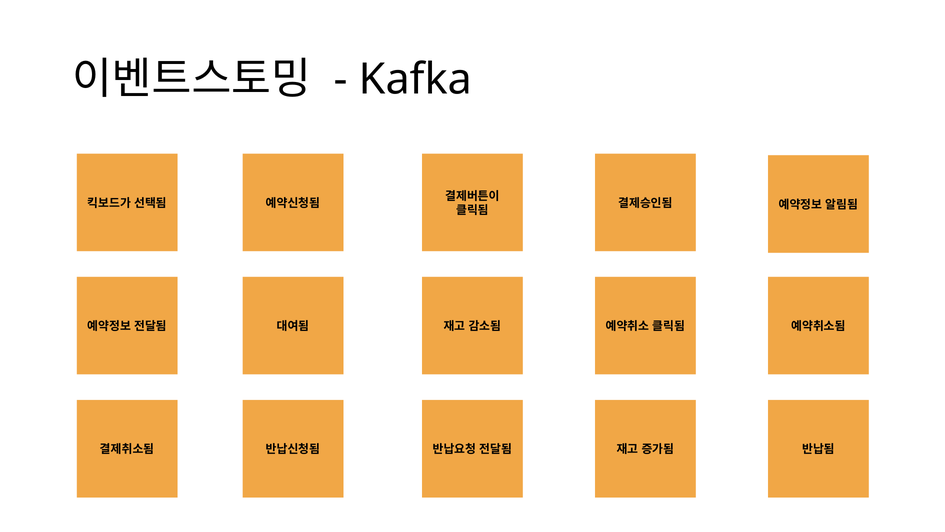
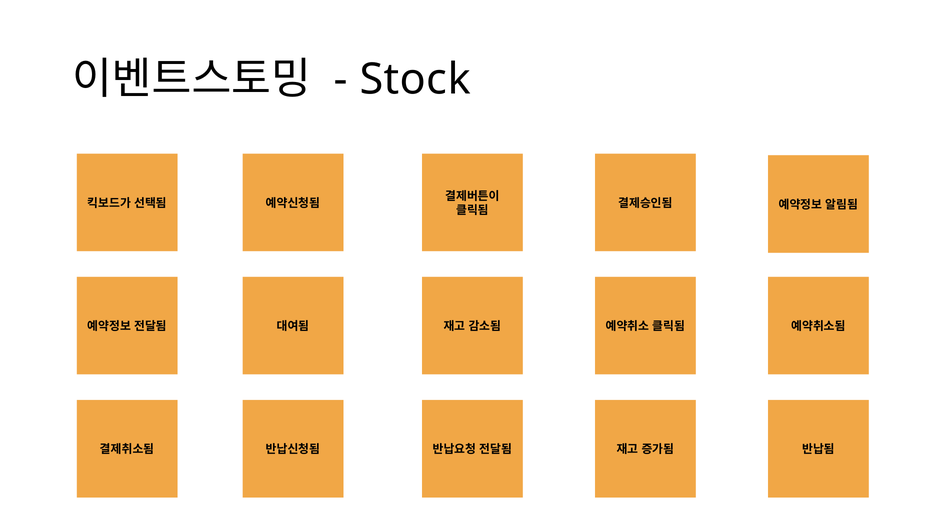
Kafka: Kafka -> Stock
